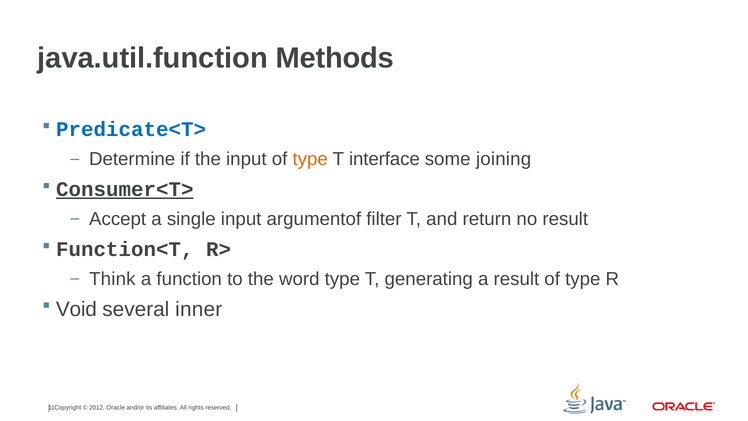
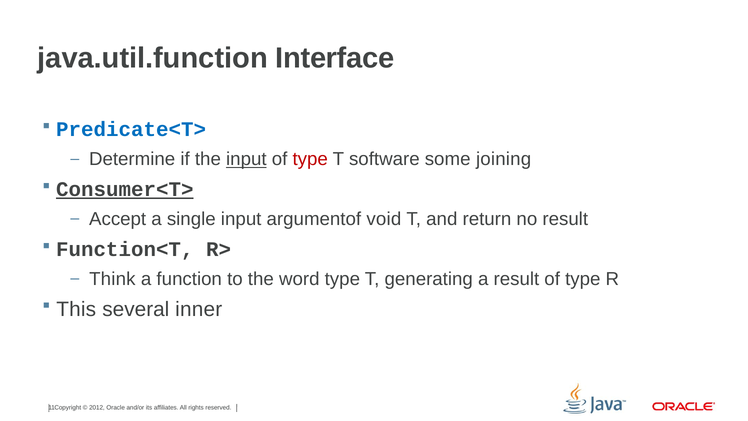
Methods: Methods -> Interface
input at (246, 159) underline: none -> present
type at (310, 159) colour: orange -> red
interface: interface -> software
filter: filter -> void
Void: Void -> This
